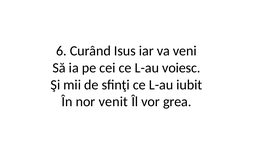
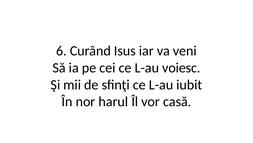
venit: venit -> harul
grea: grea -> casă
